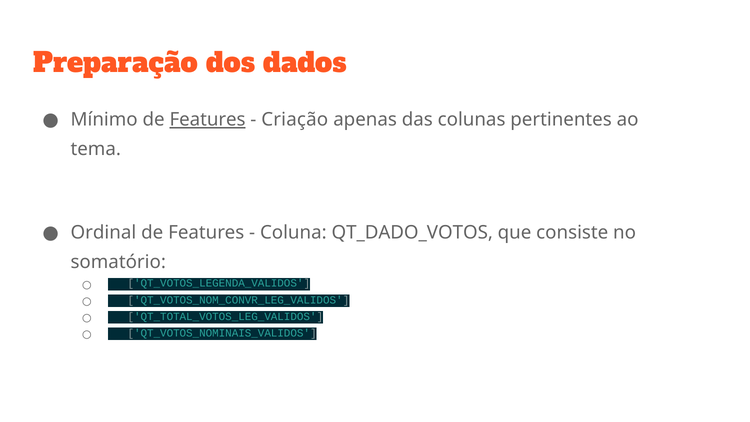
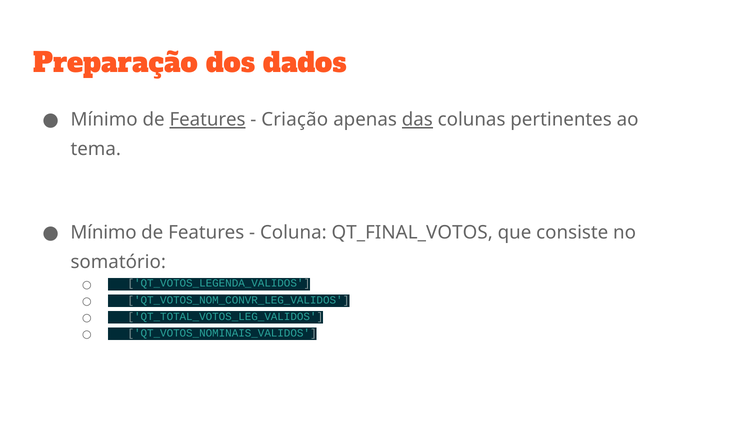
das underline: none -> present
Ordinal at (103, 233): Ordinal -> Mínimo
QT_DADO_VOTOS: QT_DADO_VOTOS -> QT_FINAL_VOTOS
